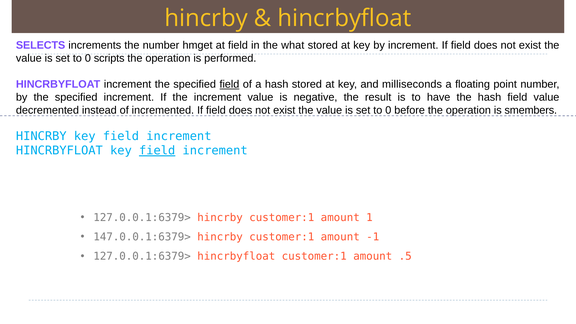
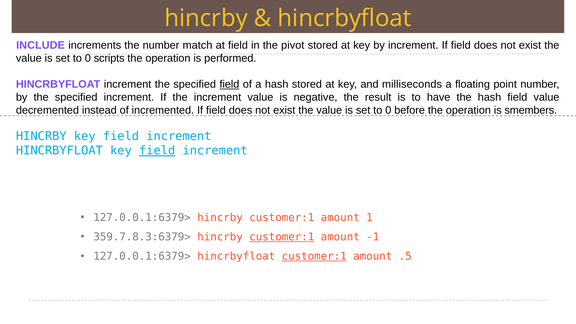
SELECTS: SELECTS -> INCLUDE
hmget: hmget -> match
what: what -> pivot
147.0.0.1:6379>: 147.0.0.1:6379> -> 359.7.8.3:6379>
customer:1 at (282, 237) underline: none -> present
customer:1 at (314, 256) underline: none -> present
